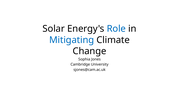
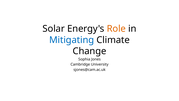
Role colour: blue -> orange
